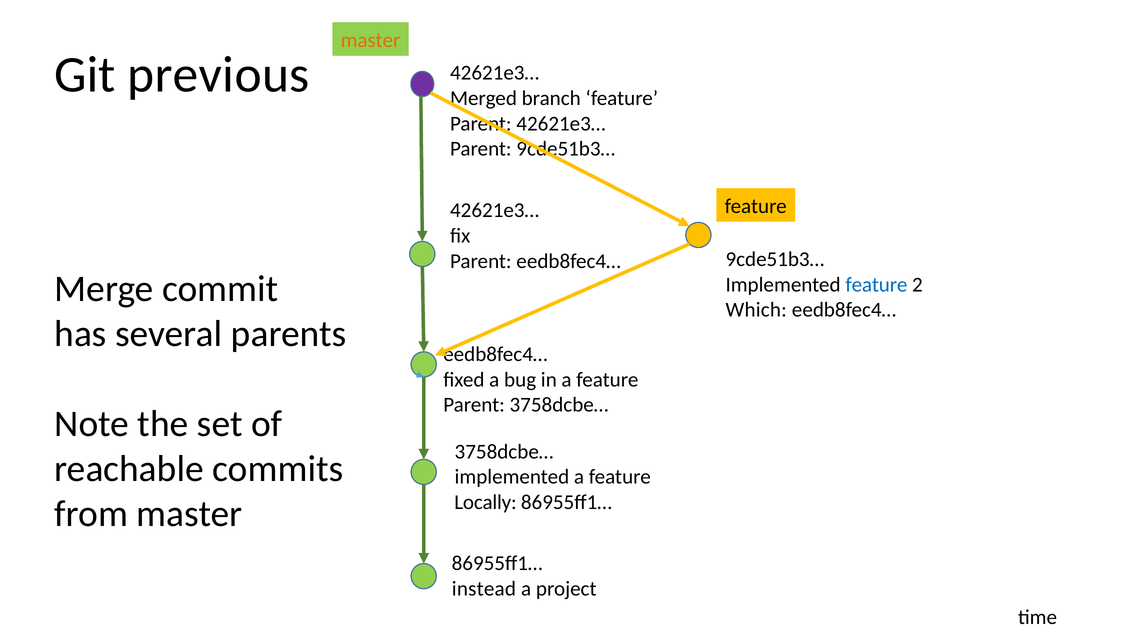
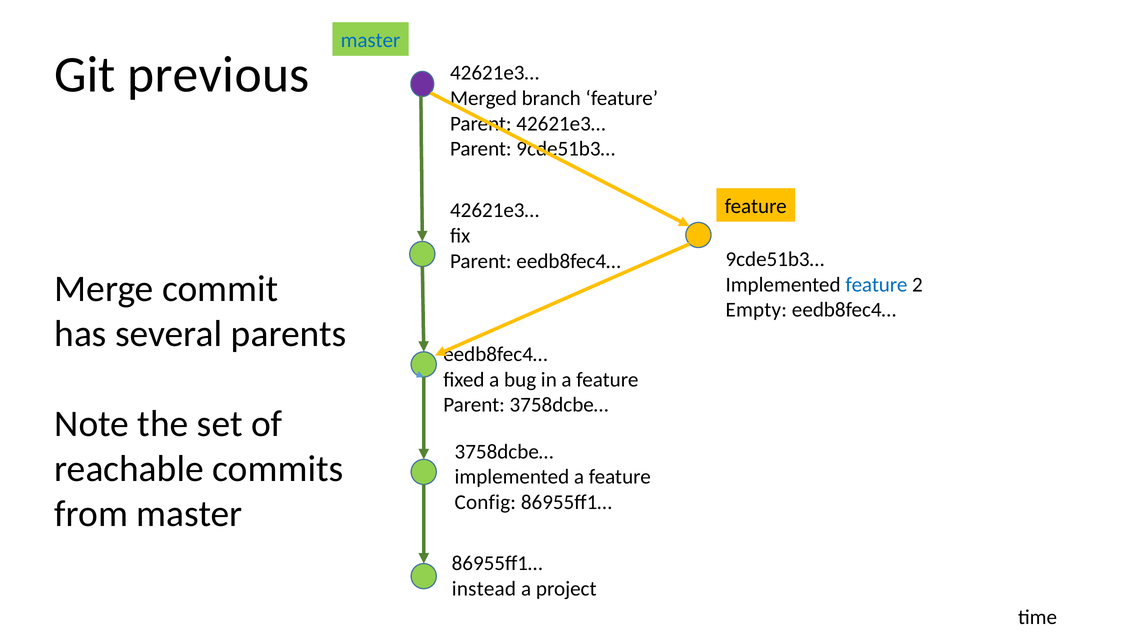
master at (370, 40) colour: orange -> blue
Which: Which -> Empty
Locally: Locally -> Config
